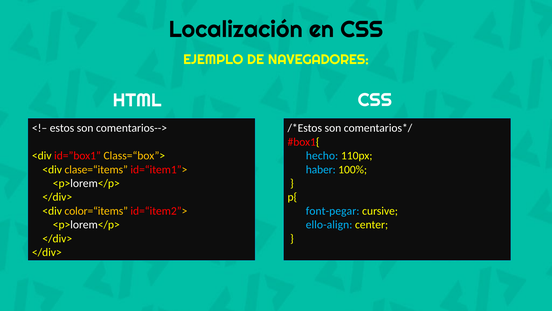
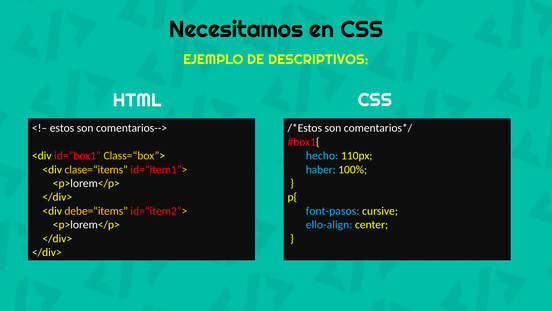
Localización: Localización -> Necesitamos
NAVEGADORES: NAVEGADORES -> DESCRIPTIVOS
color=“items: color=“items -> debe=“items
font-pegar: font-pegar -> font-pasos
